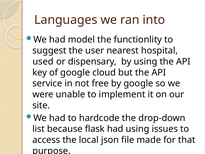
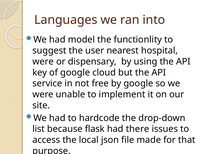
used at (43, 61): used -> were
had using: using -> there
